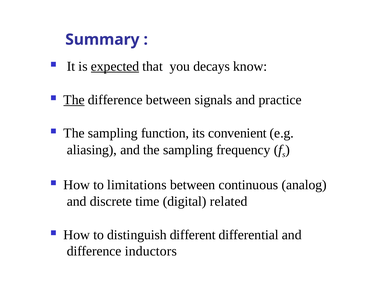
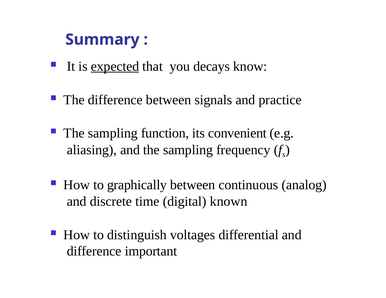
The at (74, 100) underline: present -> none
limitations: limitations -> graphically
related: related -> known
different: different -> voltages
inductors: inductors -> important
